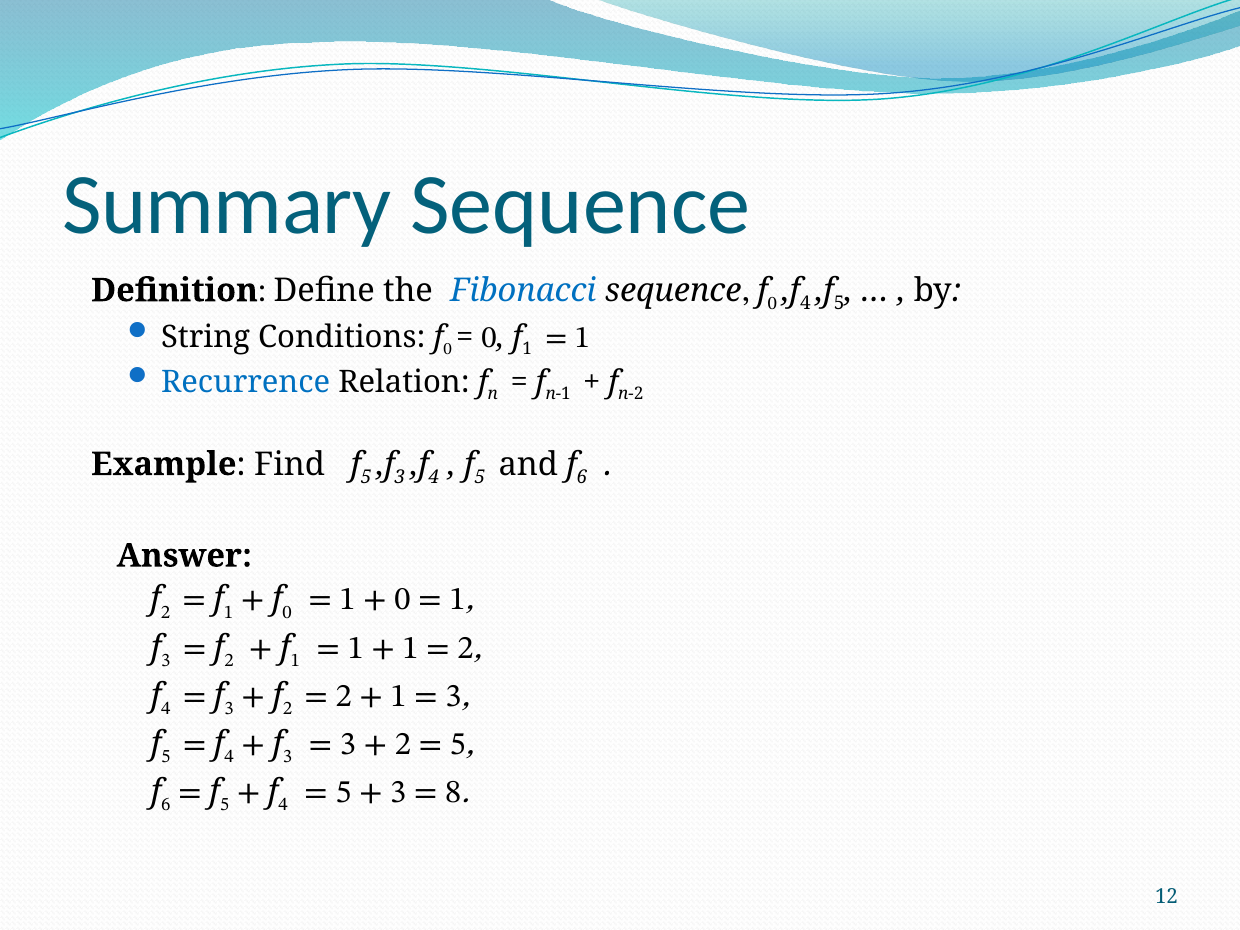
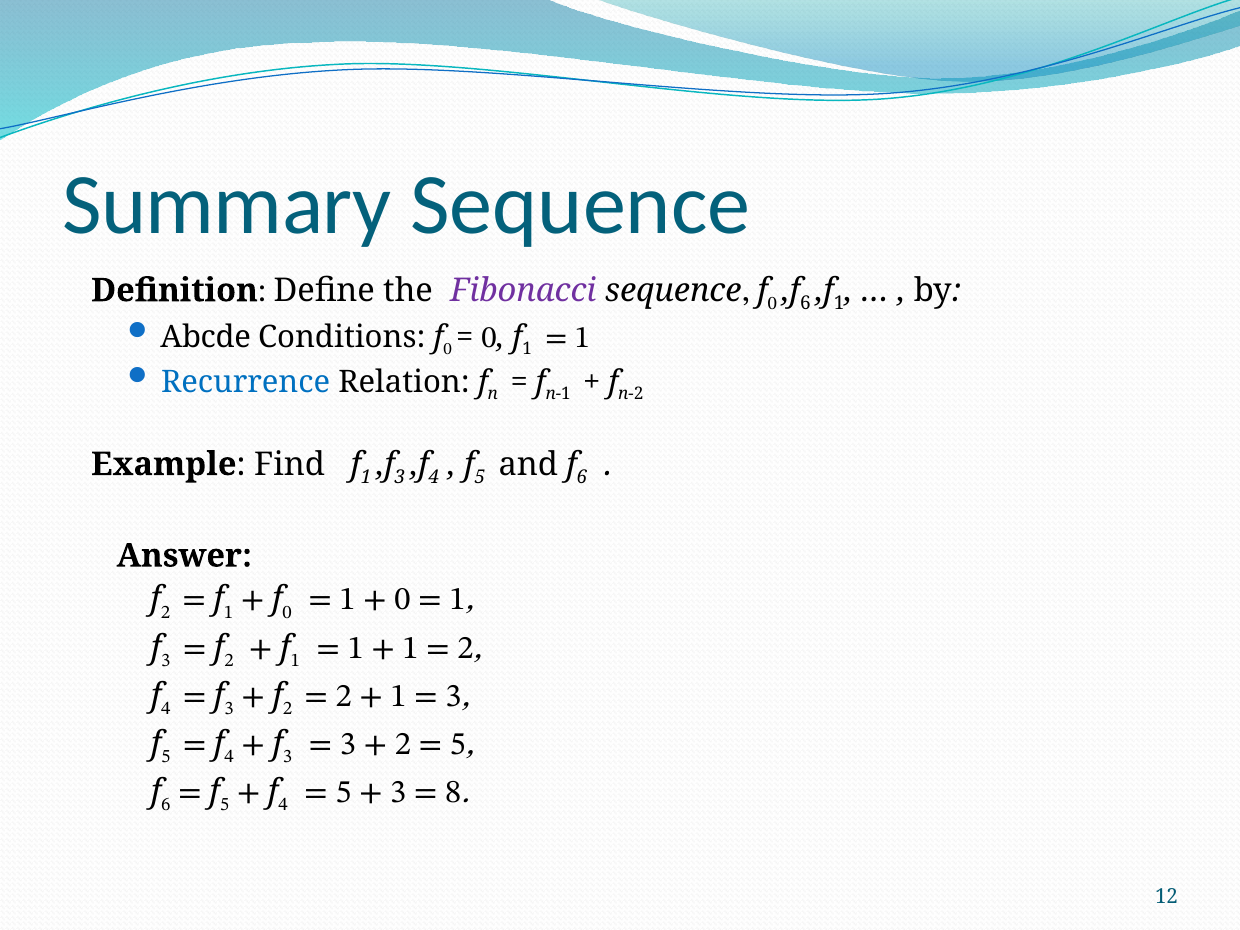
Fibonacci colour: blue -> purple
4 at (805, 303): 4 -> 6
5 at (839, 303): 5 -> 1
String: String -> Abcde
5 at (366, 477): 5 -> 1
